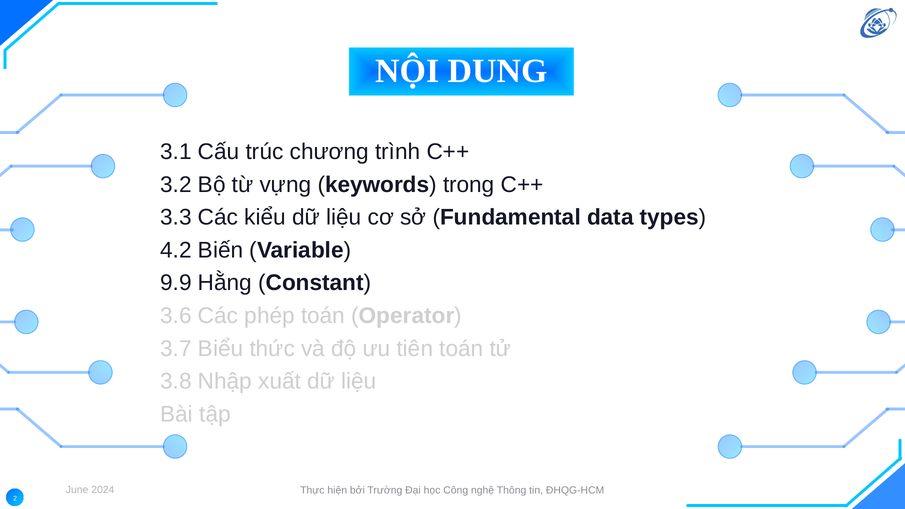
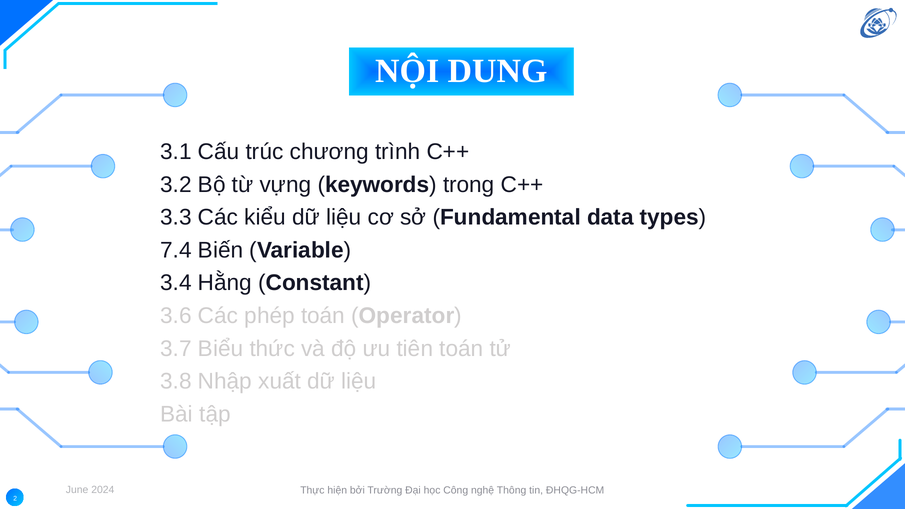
4.2: 4.2 -> 7.4
9.9: 9.9 -> 3.4
